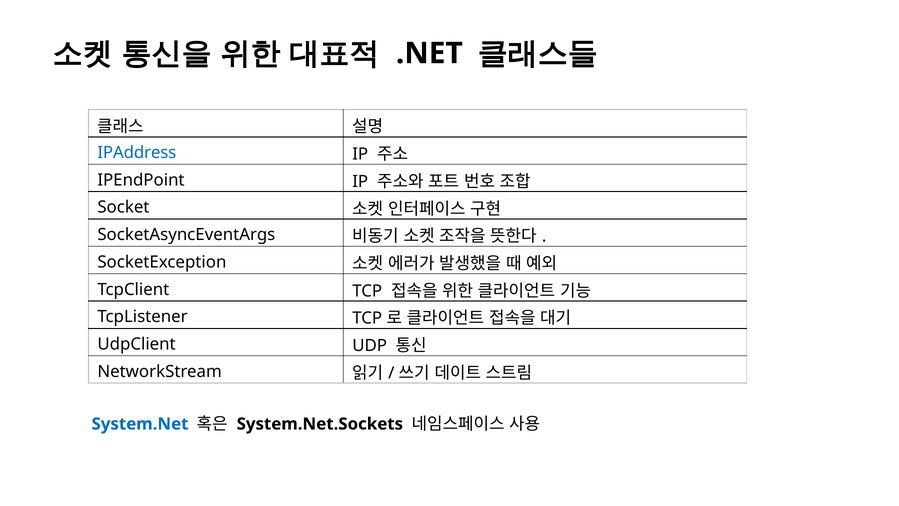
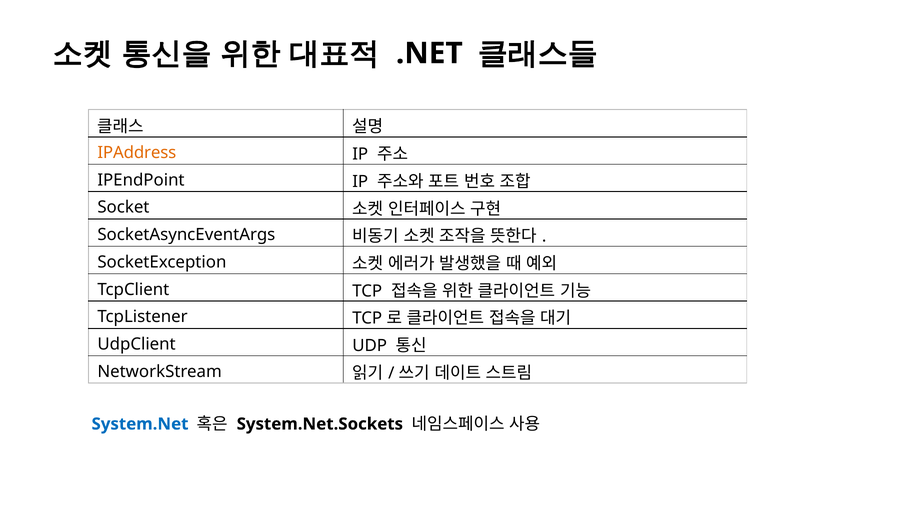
IPAddress colour: blue -> orange
